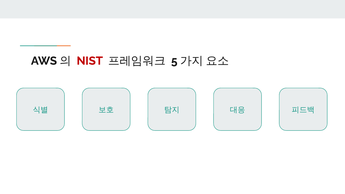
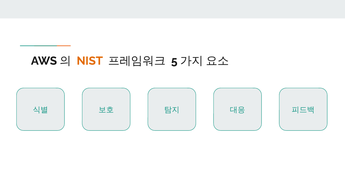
NIST colour: red -> orange
